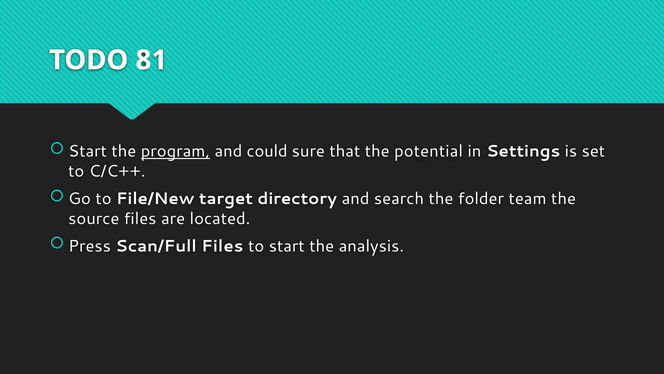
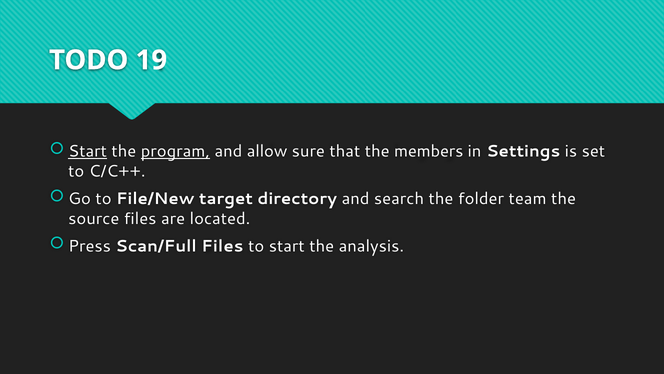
81: 81 -> 19
Start at (88, 151) underline: none -> present
could: could -> allow
potential: potential -> members
